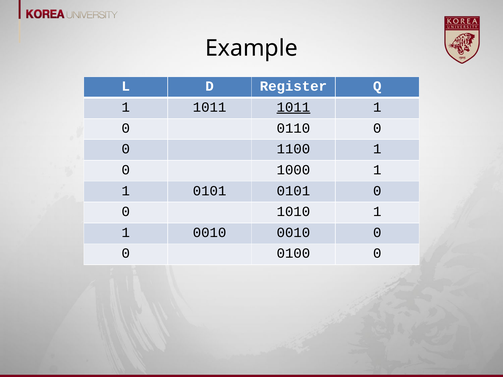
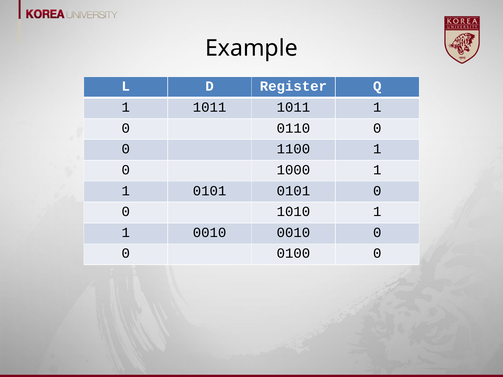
1011 at (293, 107) underline: present -> none
